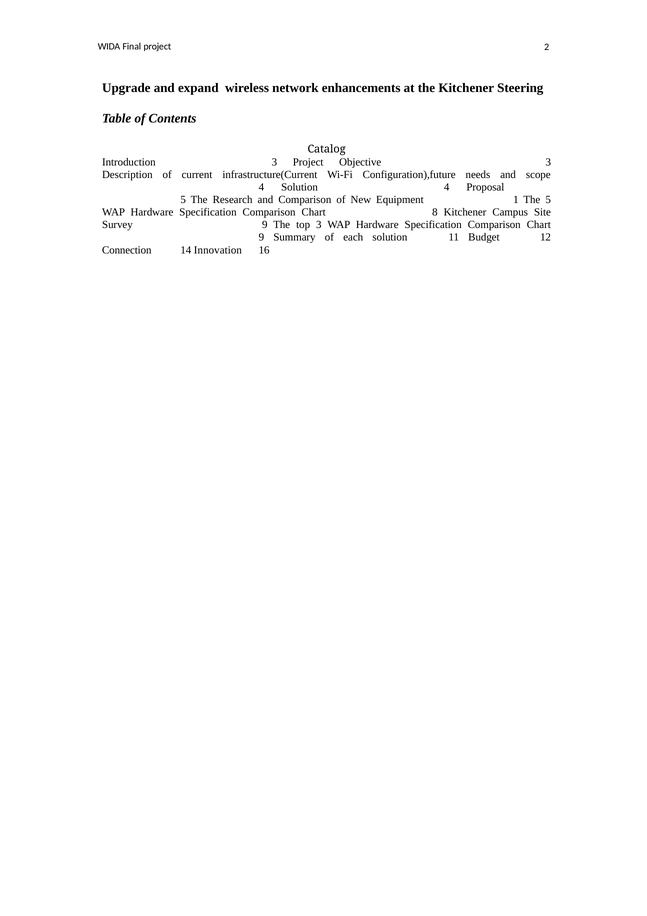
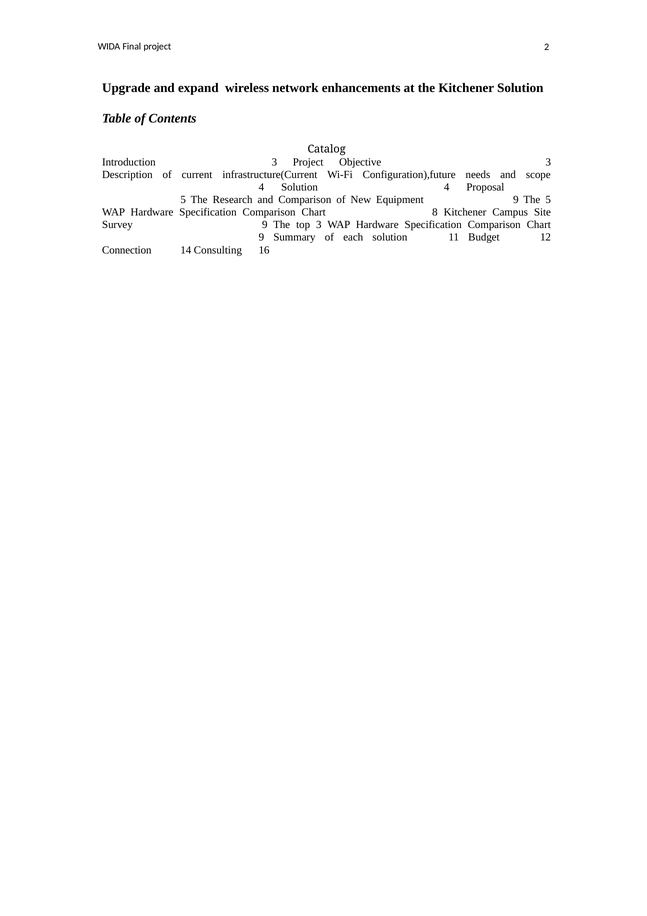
Kitchener Steering: Steering -> Solution
Equipment 1: 1 -> 9
Innovation: Innovation -> Consulting
